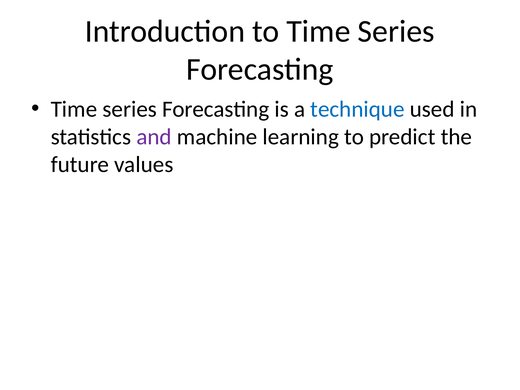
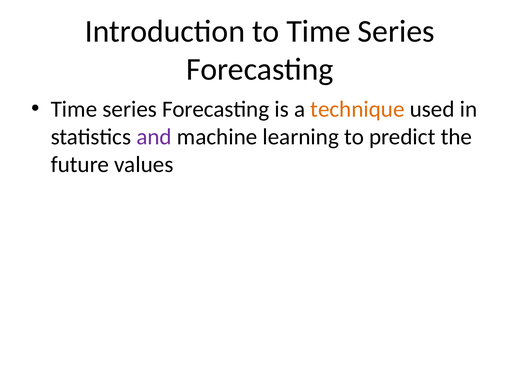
technique colour: blue -> orange
